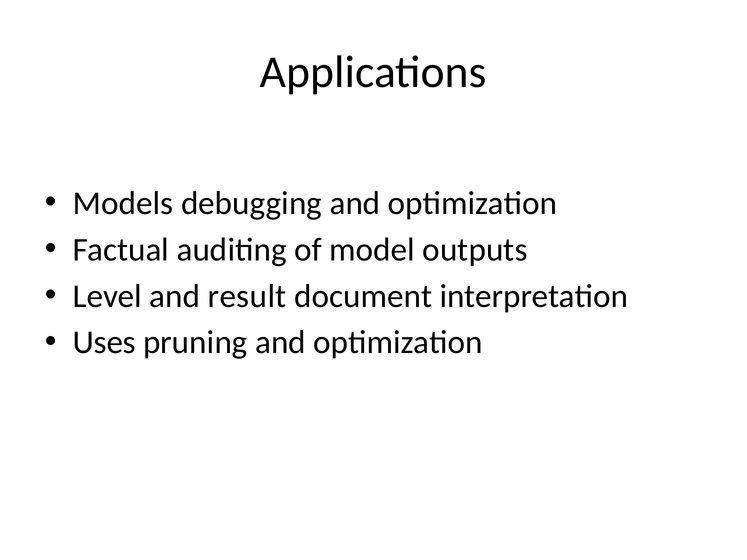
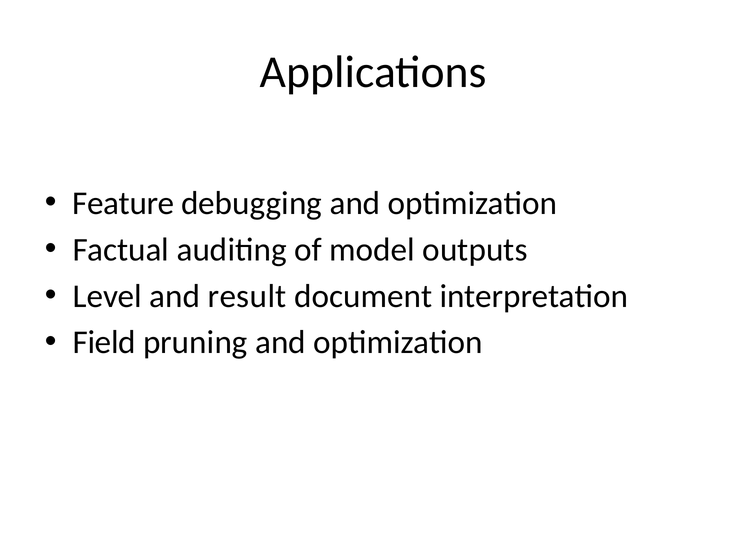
Models: Models -> Feature
Uses: Uses -> Field
